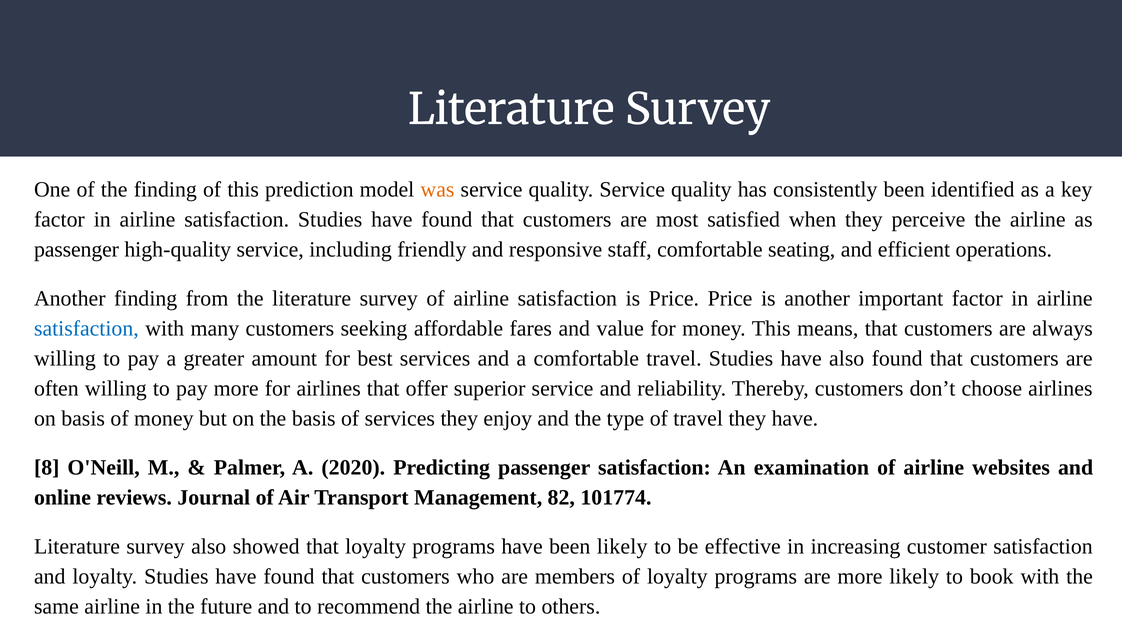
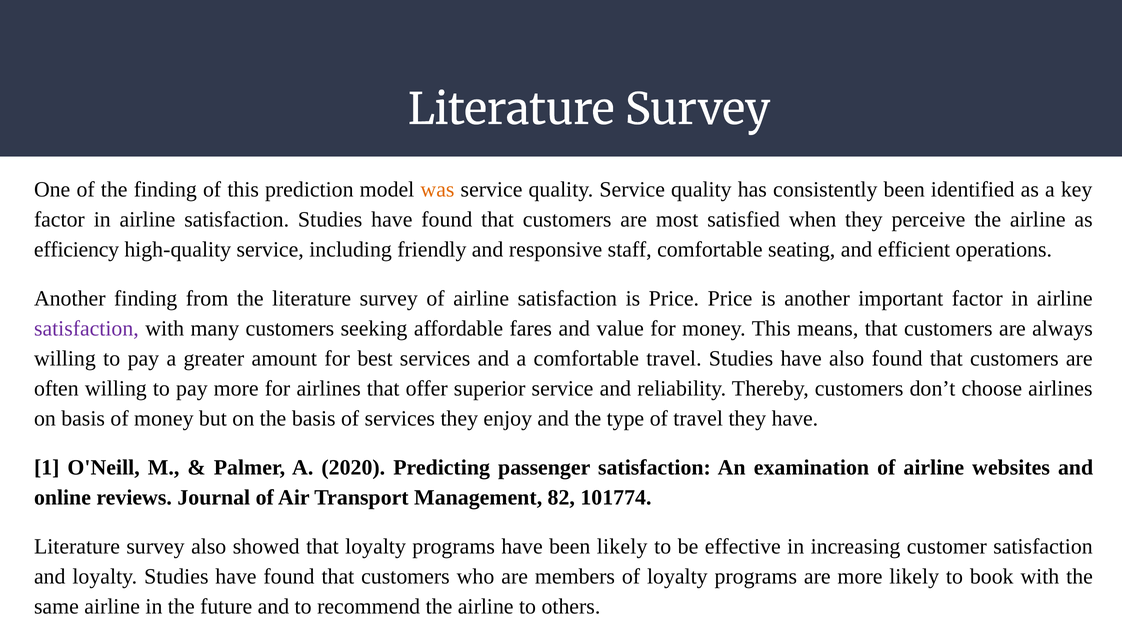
passenger at (76, 250): passenger -> efficiency
satisfaction at (86, 329) colour: blue -> purple
8: 8 -> 1
